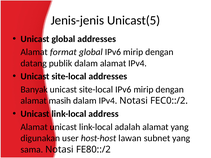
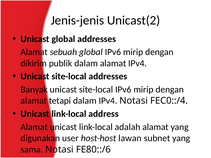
Unicast(5: Unicast(5 -> Unicast(2
format: format -> sebuah
datang: datang -> dikirim
masih: masih -> tetapi
FEC0::/2: FEC0::/2 -> FEC0::/4
FE80::/2: FE80::/2 -> FE80::/6
